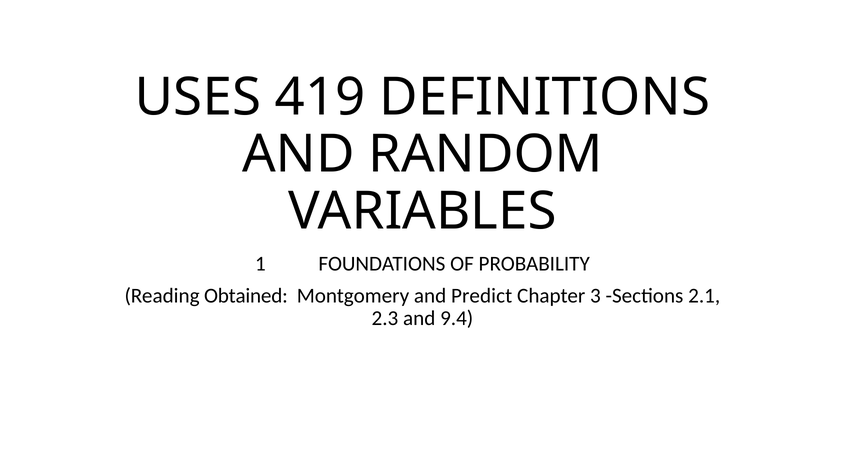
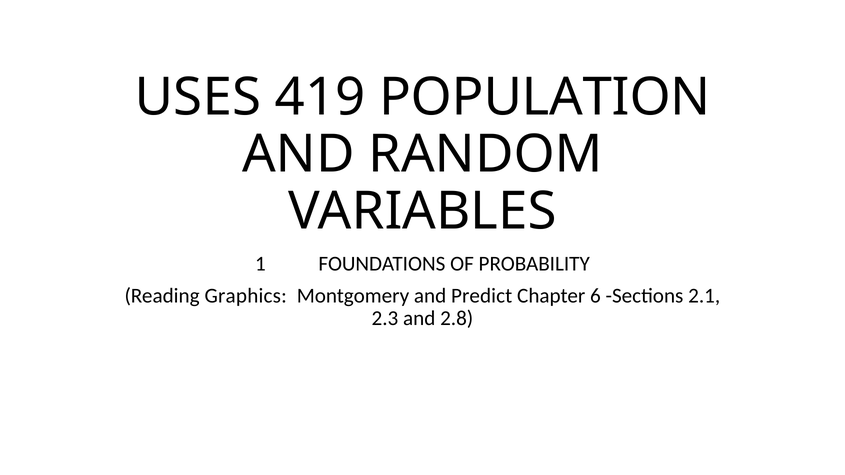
DEFINITIONS: DEFINITIONS -> POPULATION
Obtained: Obtained -> Graphics
3: 3 -> 6
9.4: 9.4 -> 2.8
